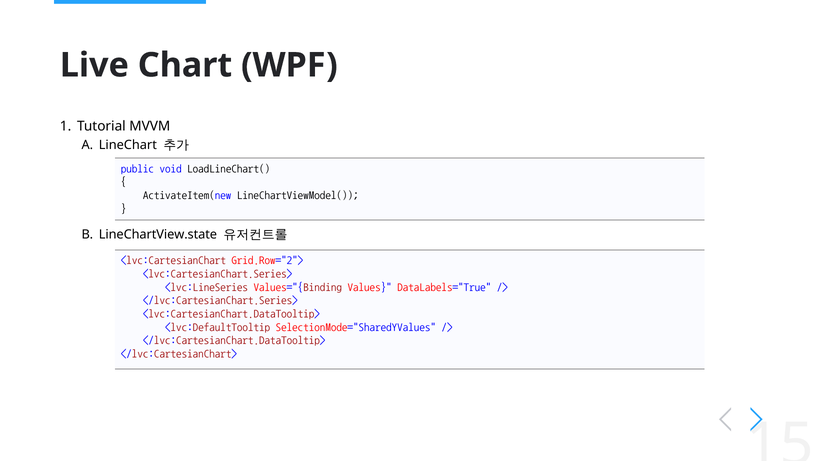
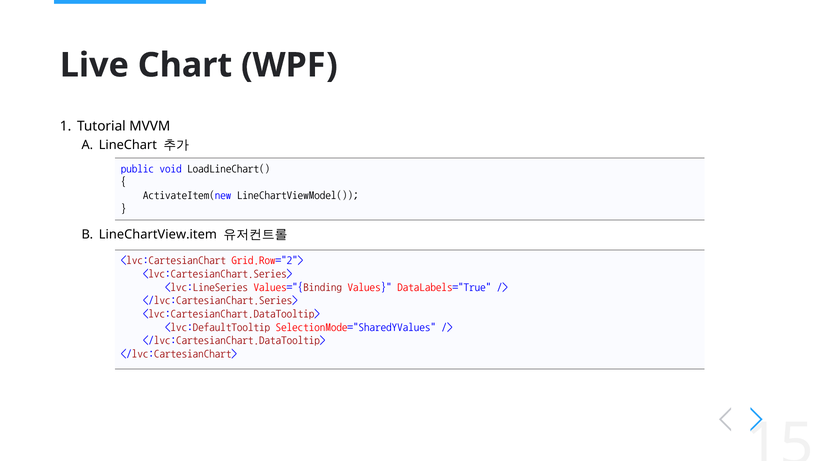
LineChartView.state: LineChartView.state -> LineChartView.item
